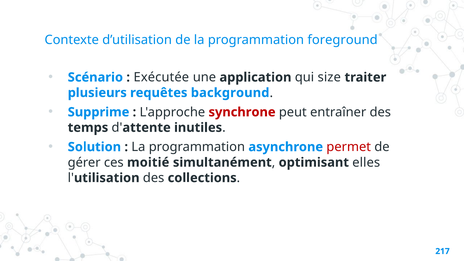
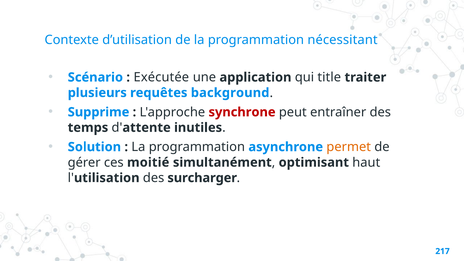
foreground: foreground -> nécessitant
size: size -> title
permet colour: red -> orange
elles: elles -> haut
collections: collections -> surcharger
